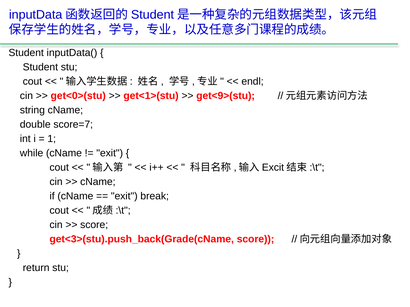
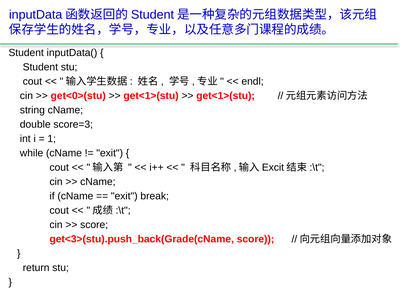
get<9>(stu at (226, 96): get<9>(stu -> get<1>(stu
score=7: score=7 -> score=3
